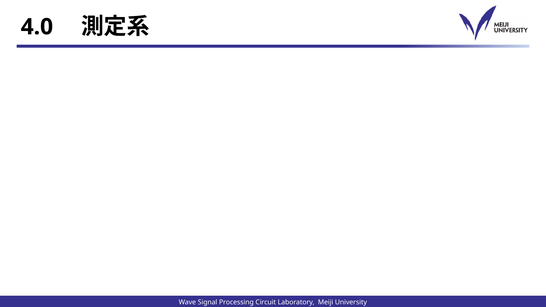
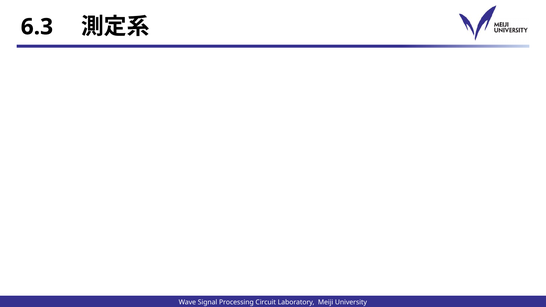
4.0: 4.0 -> 6.3
